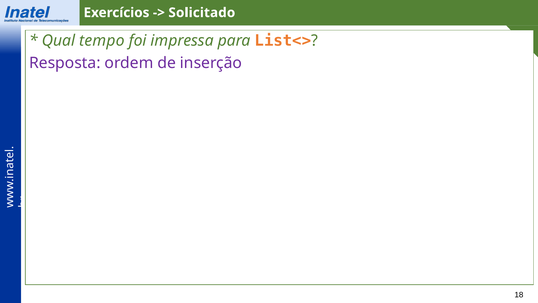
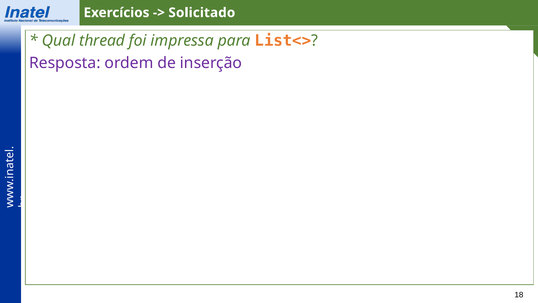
tempo: tempo -> thread
